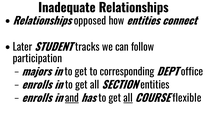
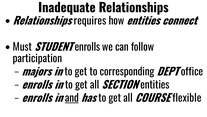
opposed: opposed -> requires
Later: Later -> Must
STUDENT tracks: tracks -> enrolls
all at (128, 98) underline: present -> none
